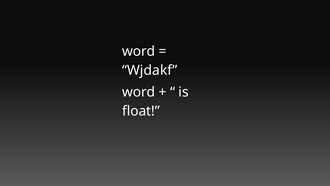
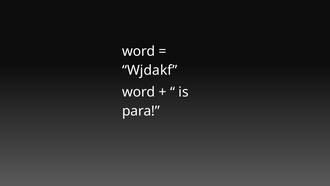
float: float -> para
